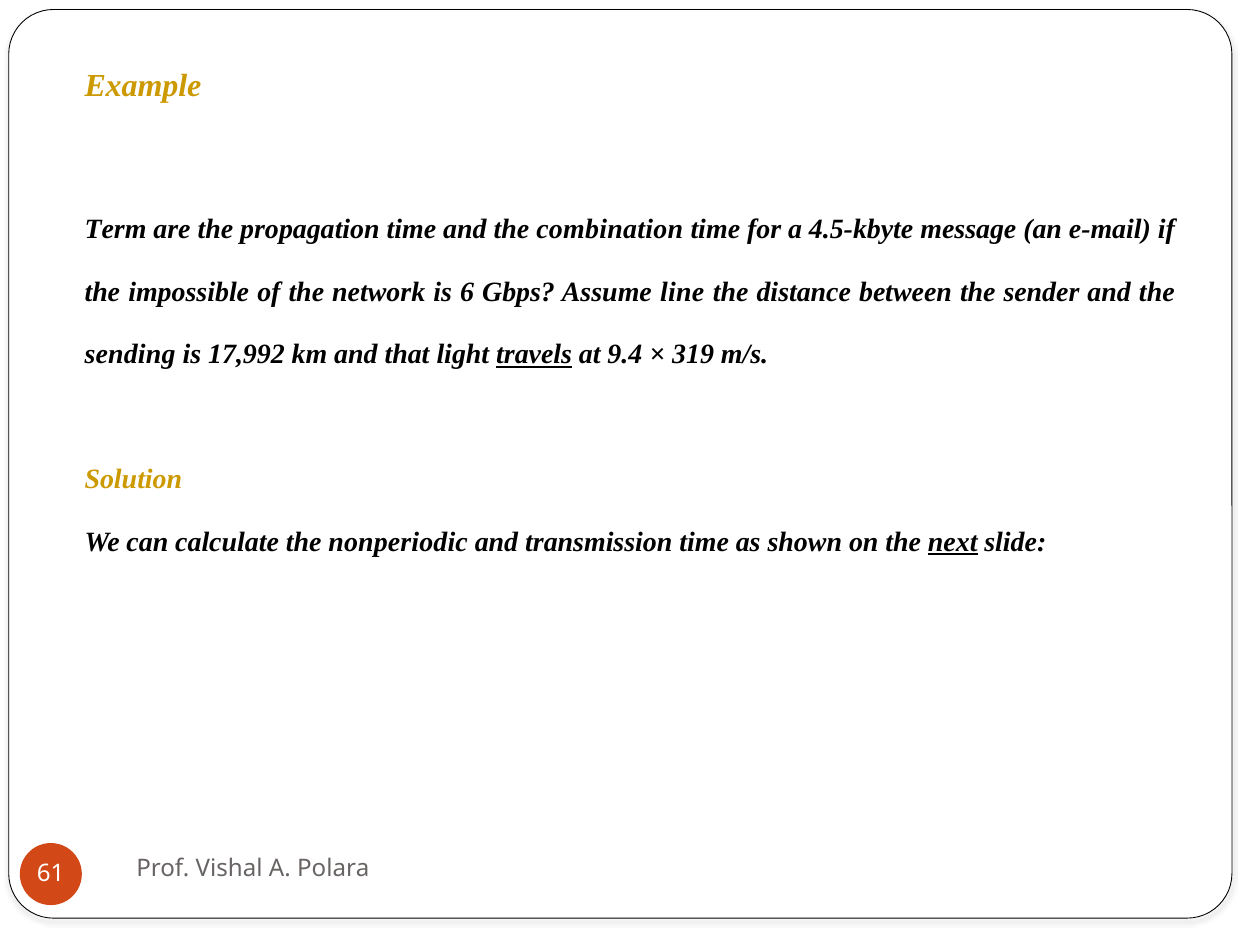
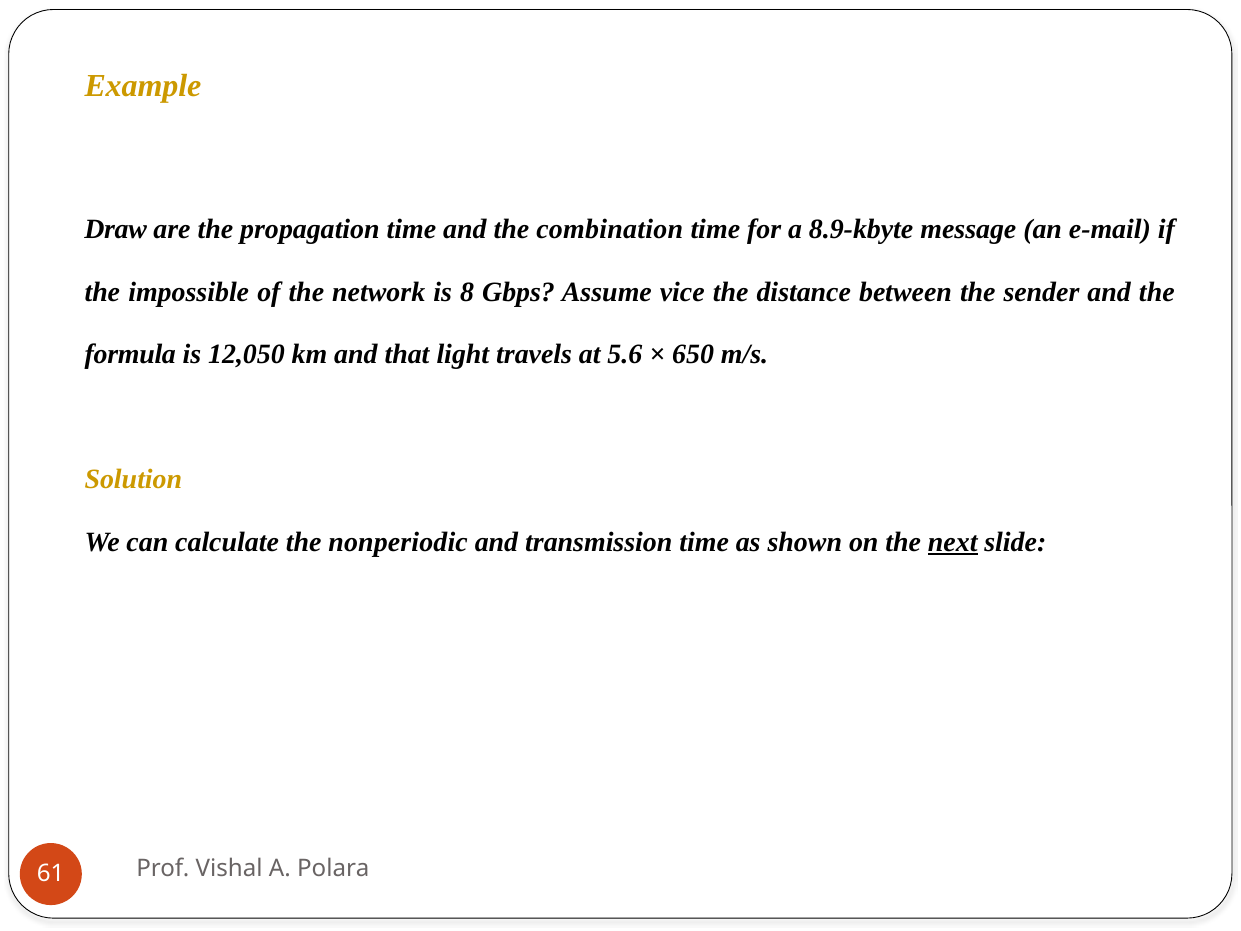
Term: Term -> Draw
4.5-kbyte: 4.5-kbyte -> 8.9-kbyte
6: 6 -> 8
line: line -> vice
sending: sending -> formula
17,992: 17,992 -> 12,050
travels underline: present -> none
9.4: 9.4 -> 5.6
319: 319 -> 650
